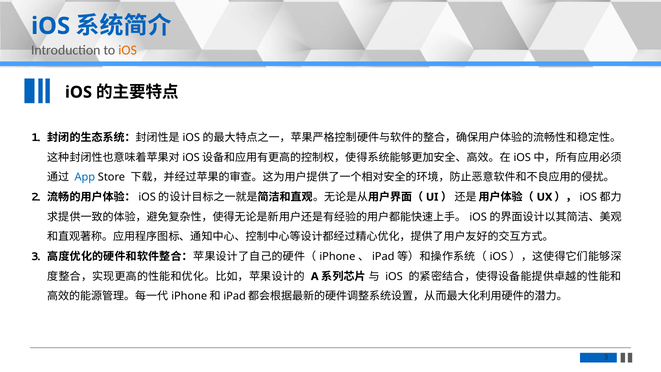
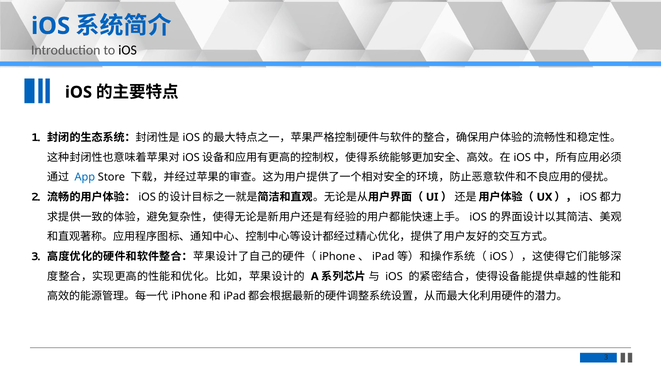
iOS at (128, 50) colour: orange -> black
